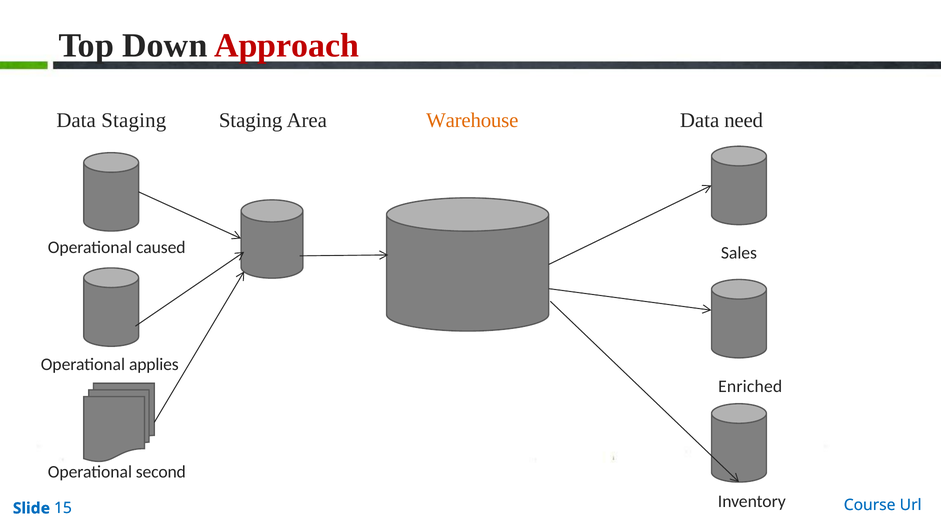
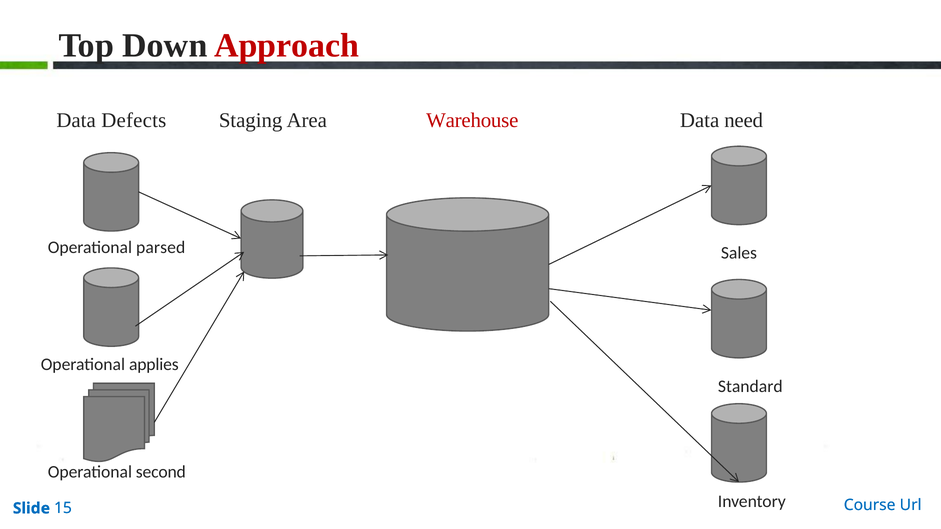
Data Staging: Staging -> Defects
Warehouse colour: orange -> red
caused: caused -> parsed
Enriched: Enriched -> Standard
